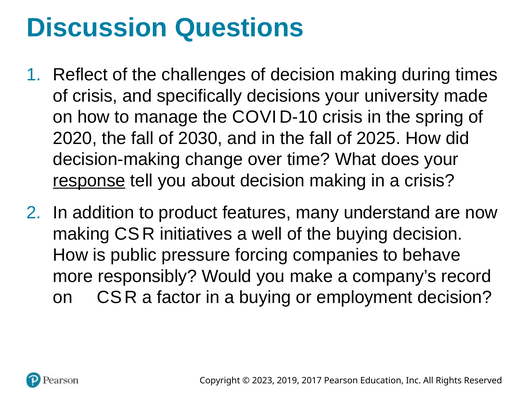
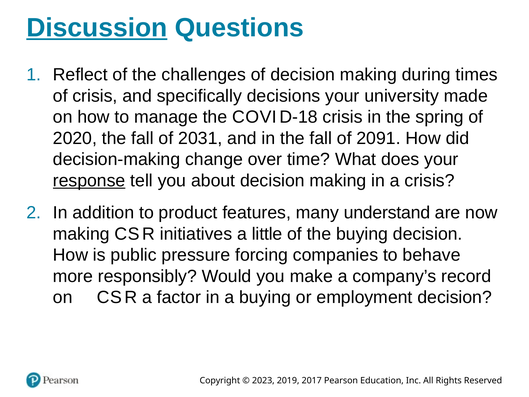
Discussion underline: none -> present
D-10: D-10 -> D-18
2030: 2030 -> 2031
2025: 2025 -> 2091
well: well -> little
